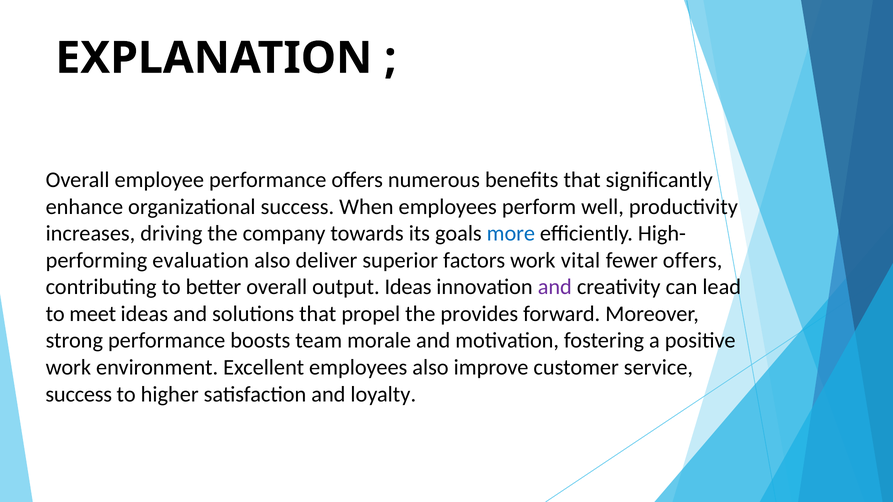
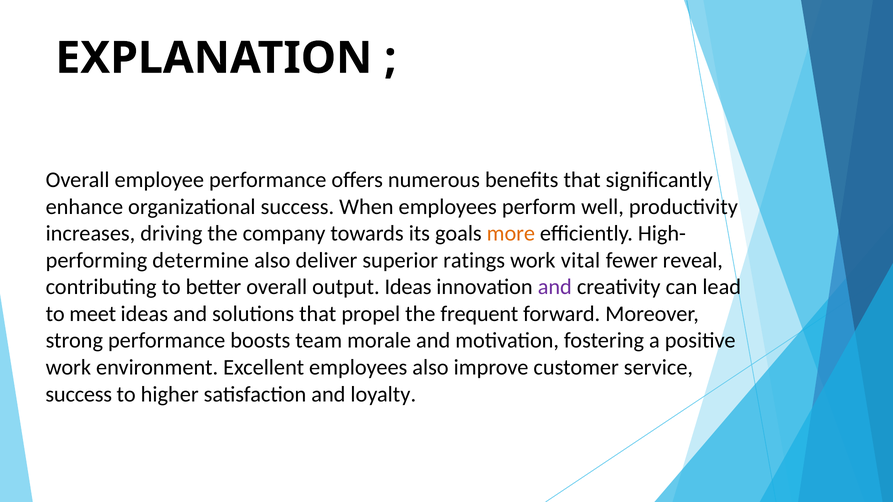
more colour: blue -> orange
evaluation: evaluation -> determine
factors: factors -> ratings
fewer offers: offers -> reveal
provides: provides -> frequent
